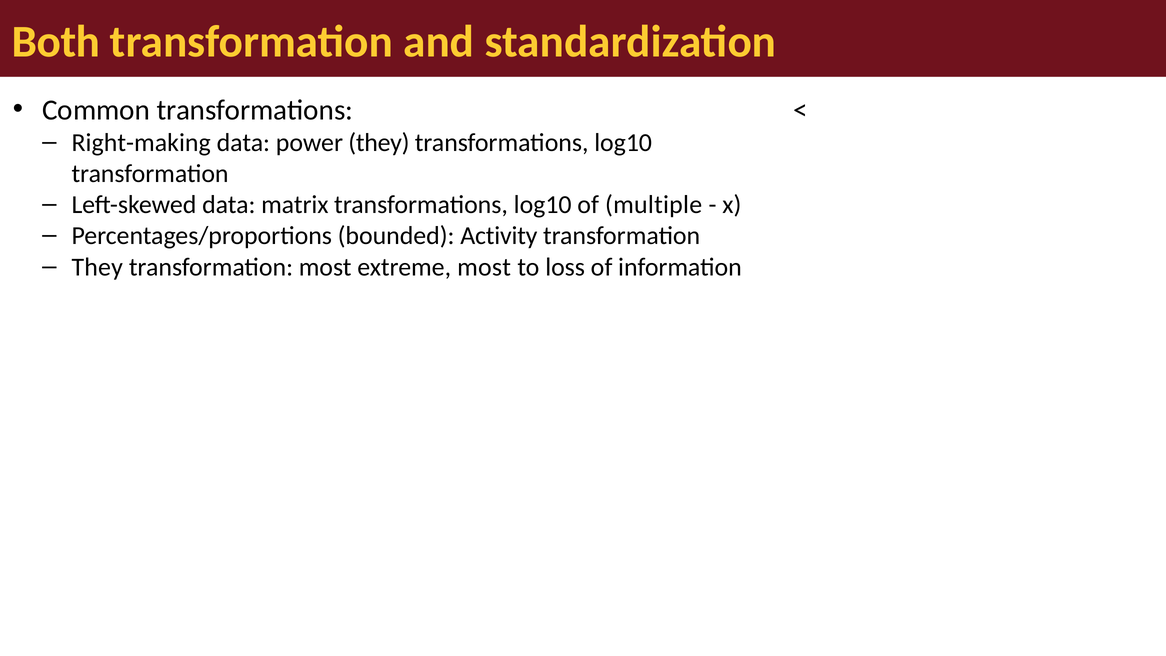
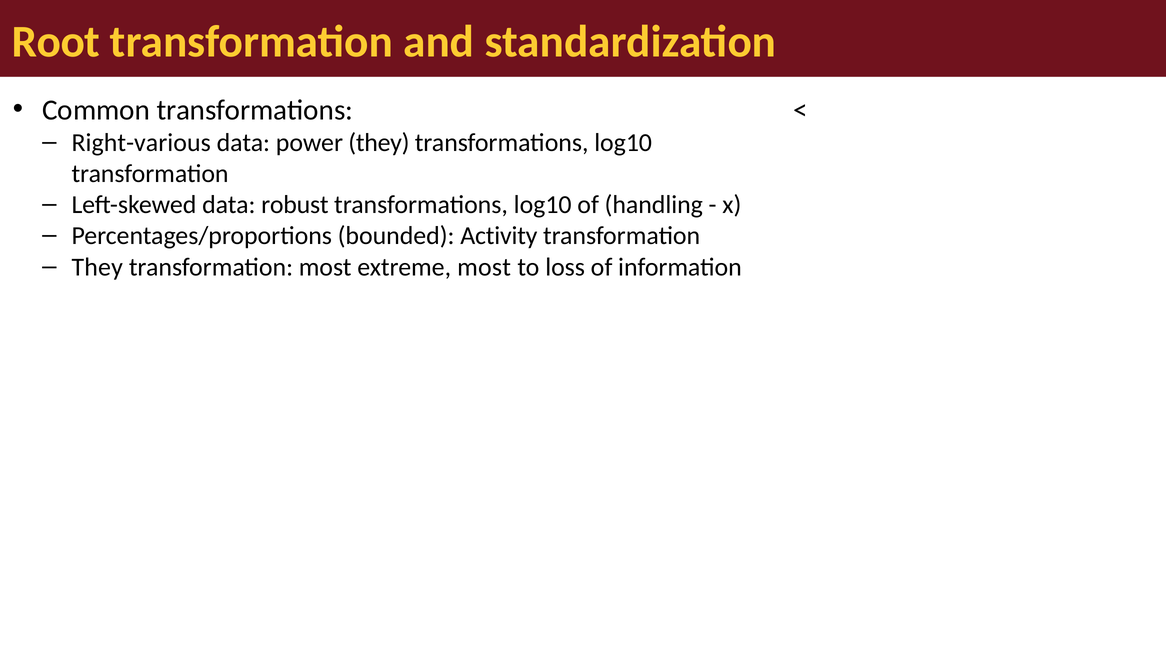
Both: Both -> Root
Right-making: Right-making -> Right-various
matrix: matrix -> robust
multiple: multiple -> handling
